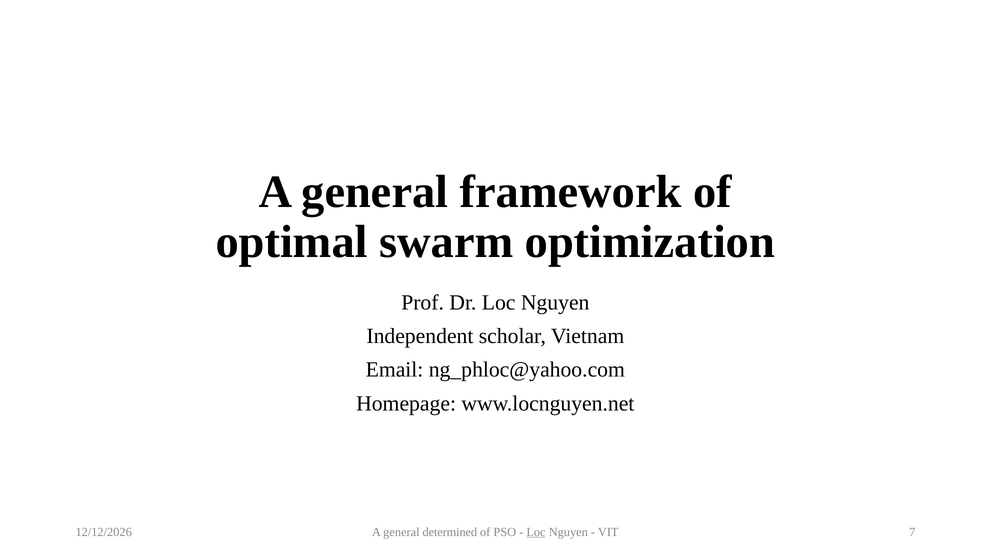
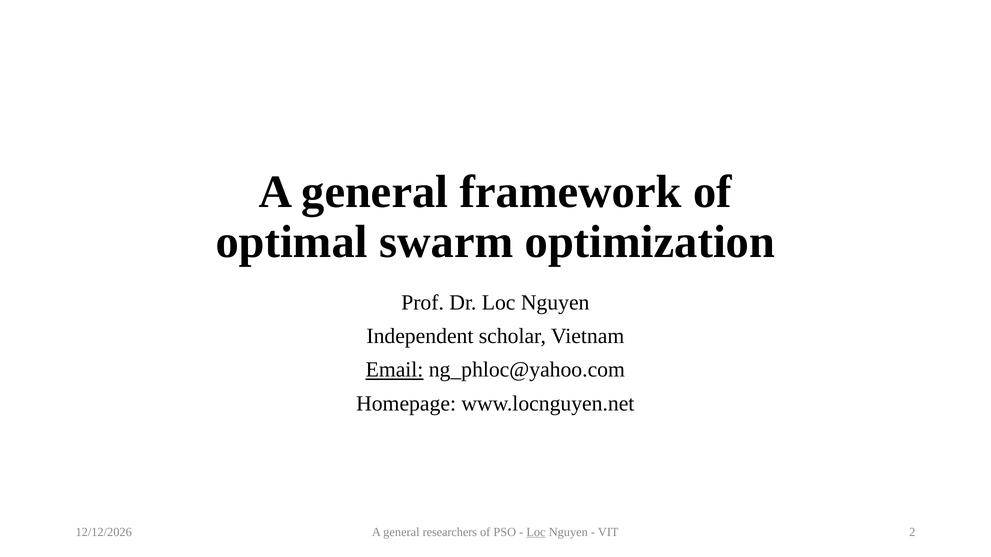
Email underline: none -> present
determined: determined -> researchers
7: 7 -> 2
